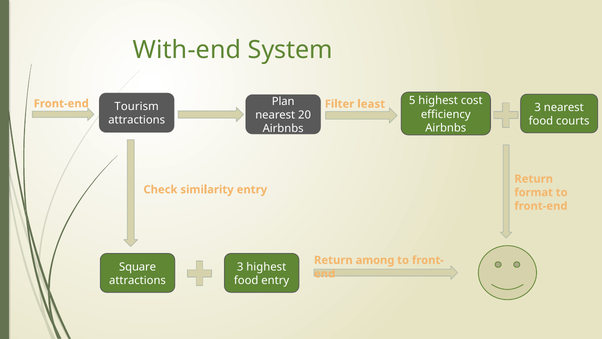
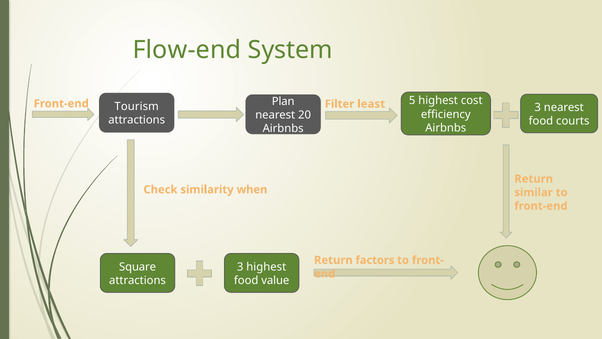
With-end: With-end -> Flow-end
similarity entry: entry -> when
format: format -> similar
among: among -> factors
food entry: entry -> value
